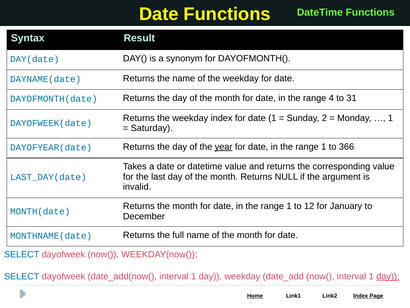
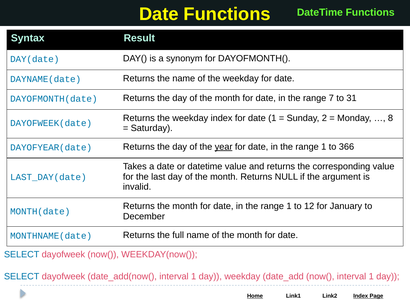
4: 4 -> 7
1 at (391, 118): 1 -> 8
day at (388, 276) underline: present -> none
